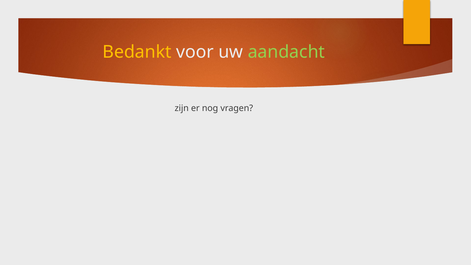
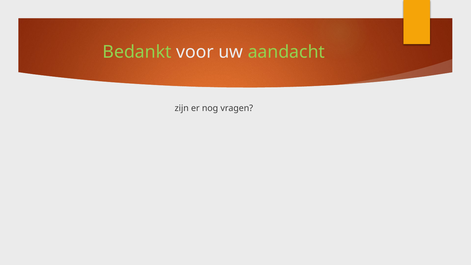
Bedankt colour: yellow -> light green
